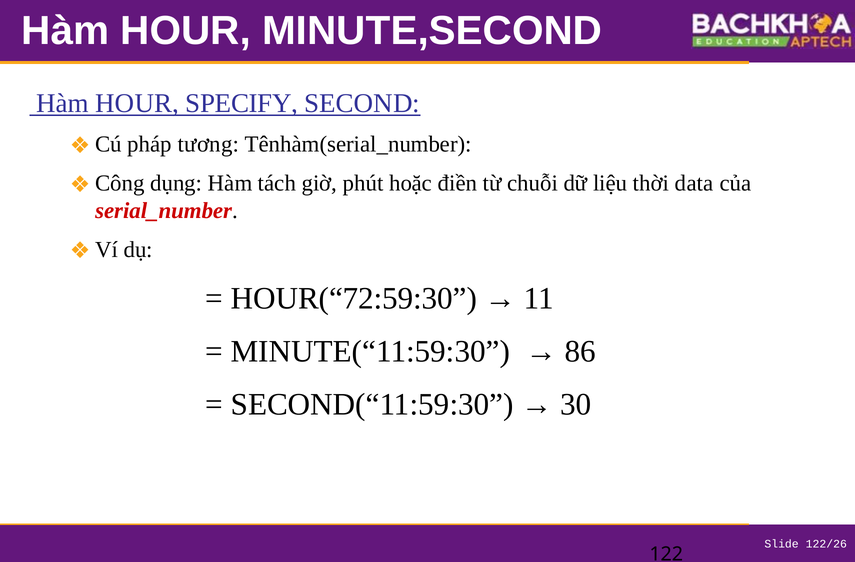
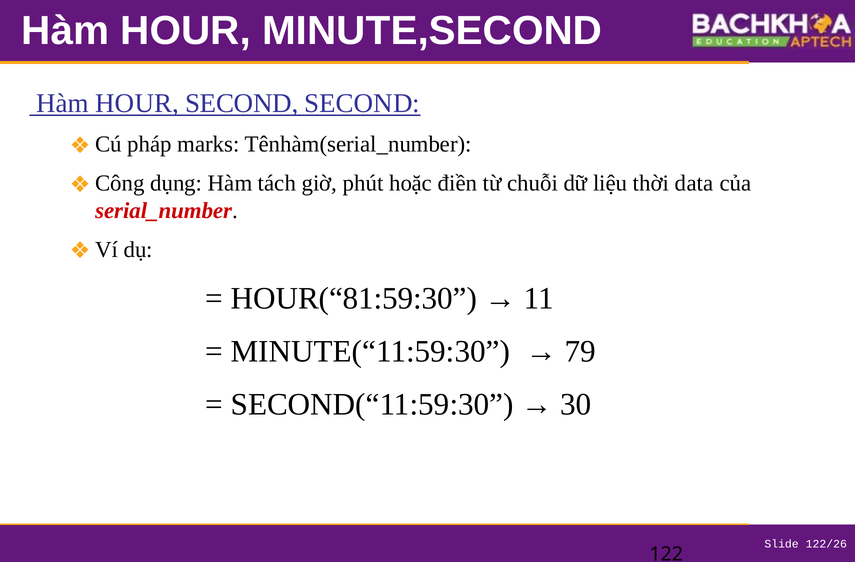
HOUR SPECIFY: SPECIFY -> SECOND
tương: tương -> marks
HOUR(“72:59:30: HOUR(“72:59:30 -> HOUR(“81:59:30
86: 86 -> 79
